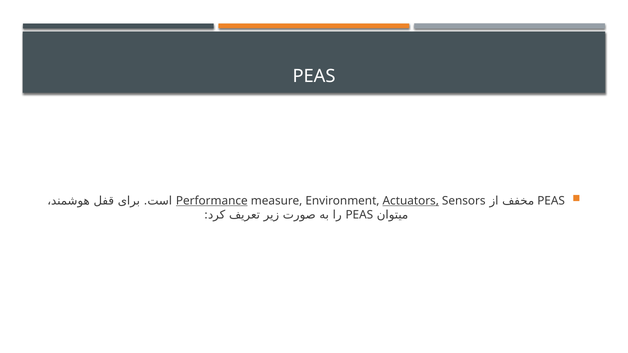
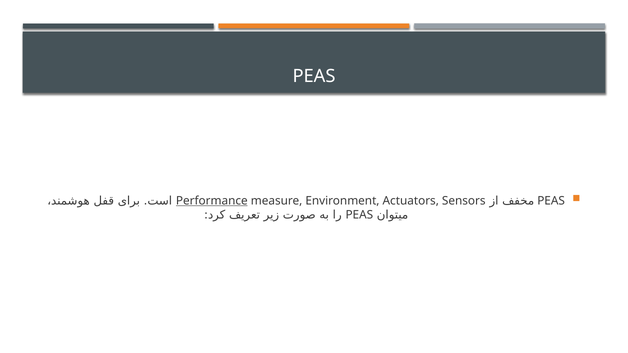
Actuators underline: present -> none
